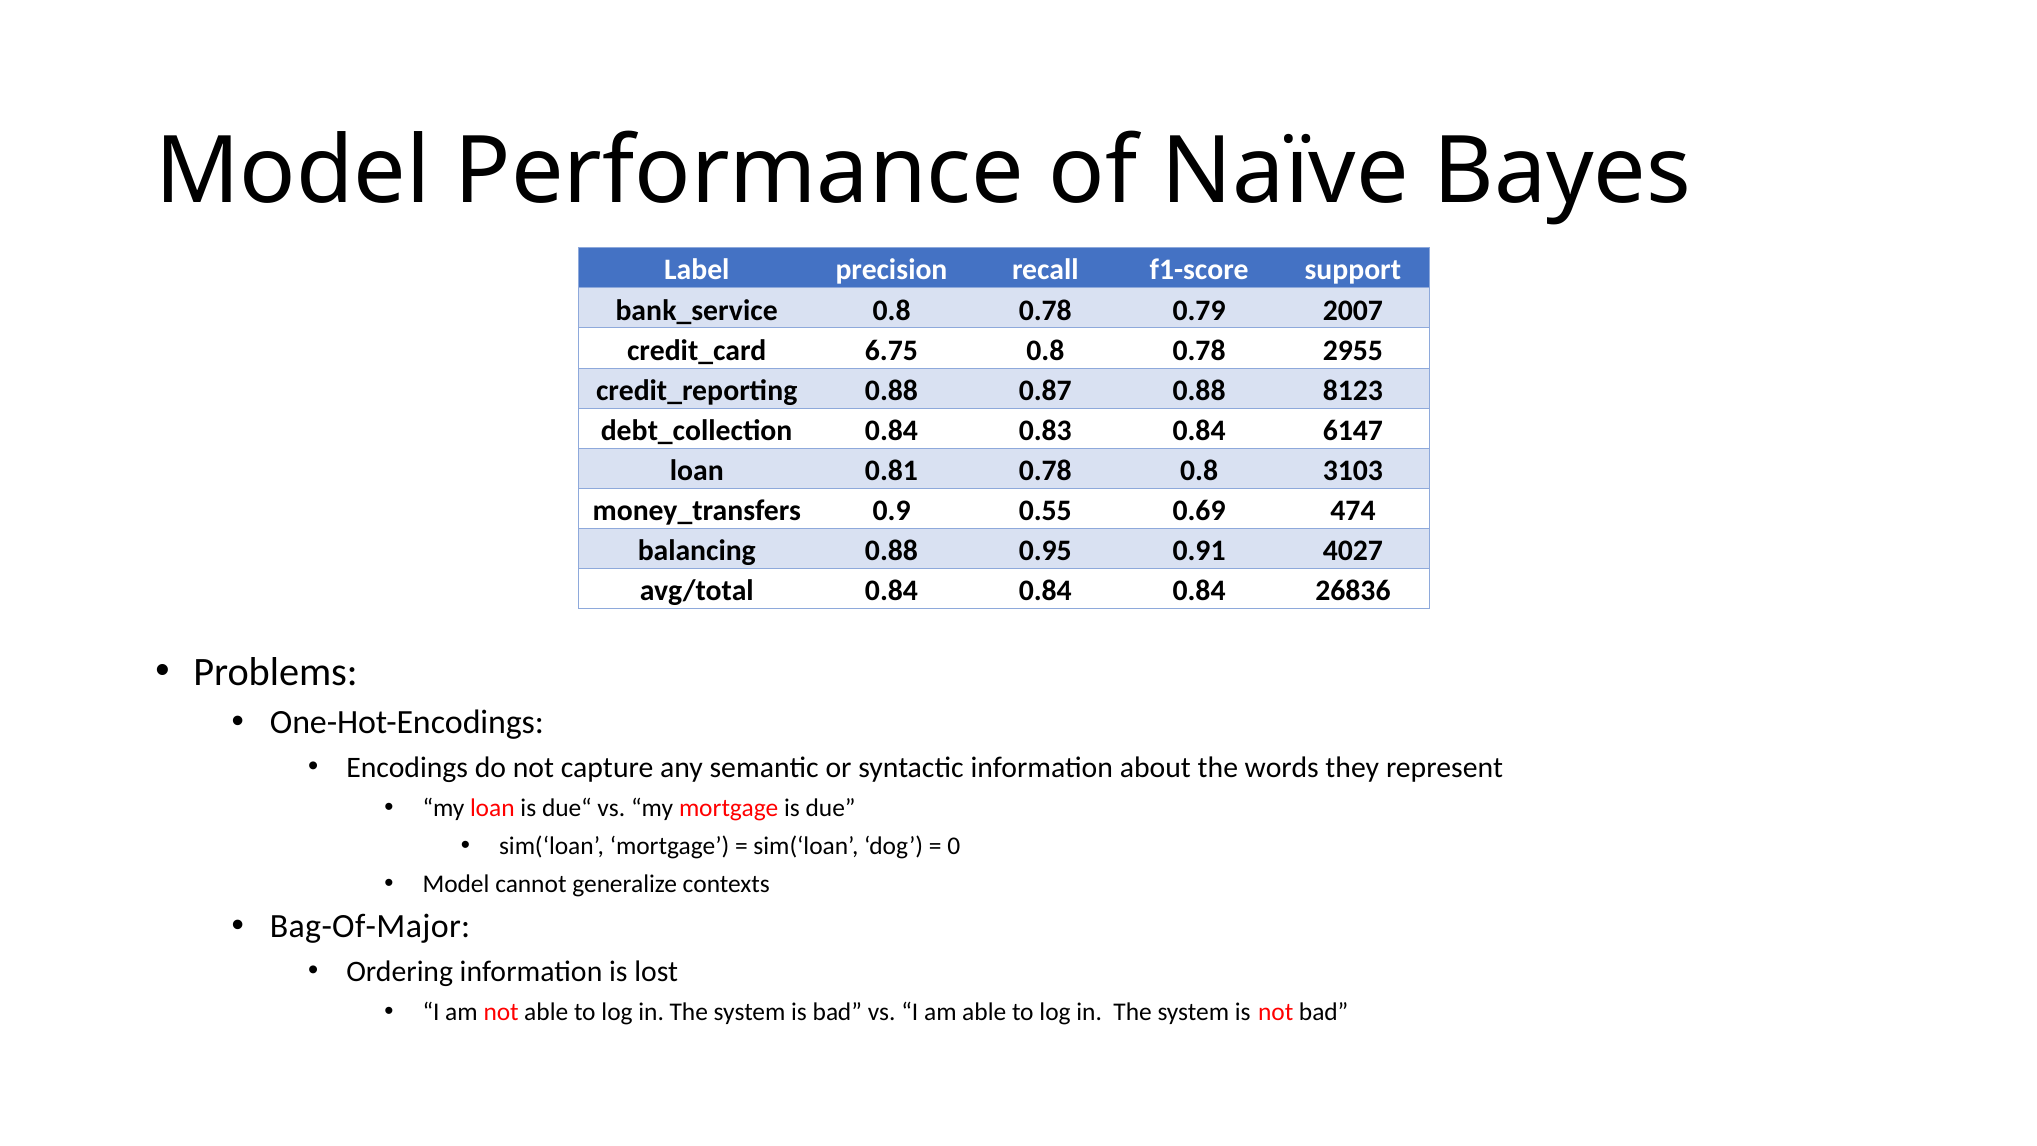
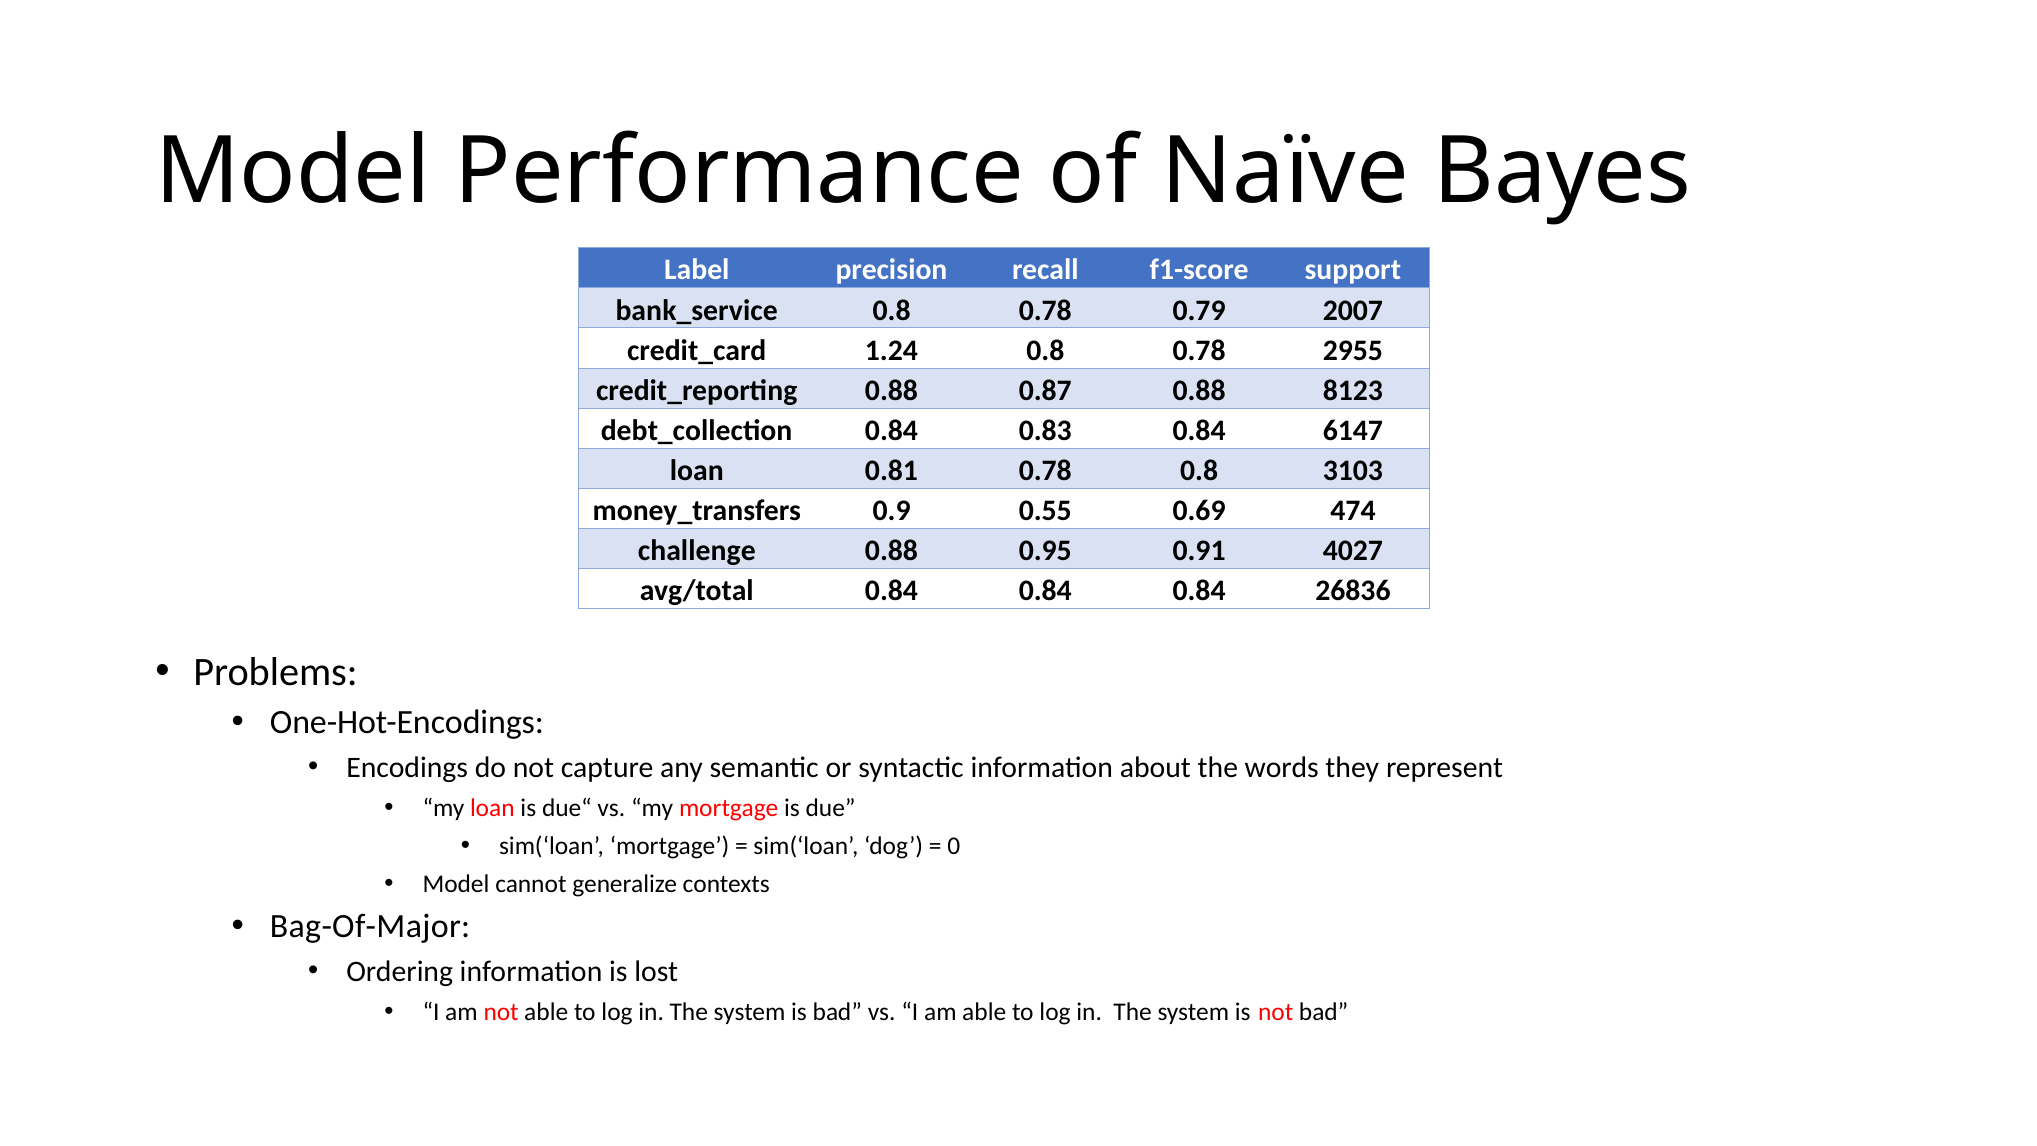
6.75: 6.75 -> 1.24
balancing: balancing -> challenge
